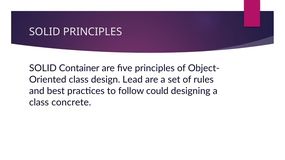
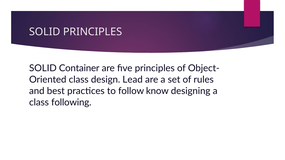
could: could -> know
concrete: concrete -> following
